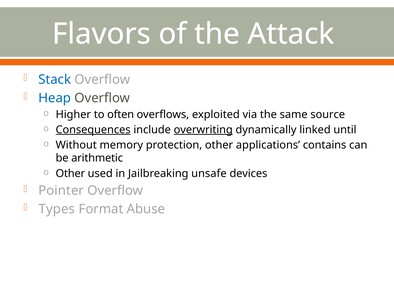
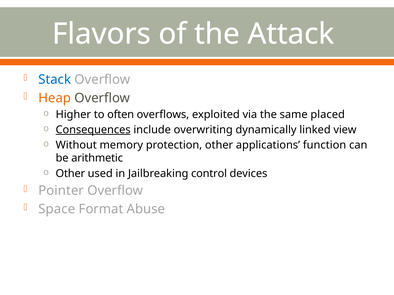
Heap colour: blue -> orange
source: source -> placed
overwriting underline: present -> none
until: until -> view
contains: contains -> function
unsafe: unsafe -> control
Types: Types -> Space
